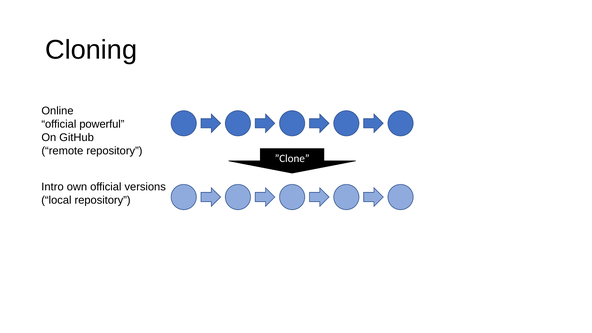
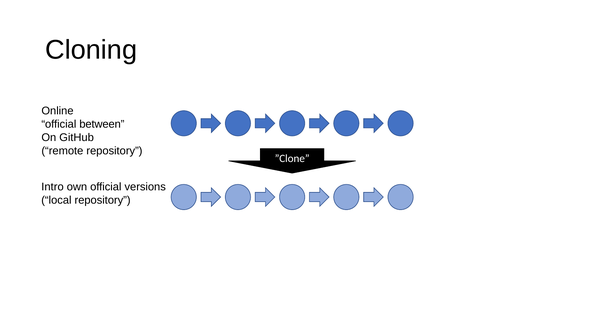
powerful: powerful -> between
